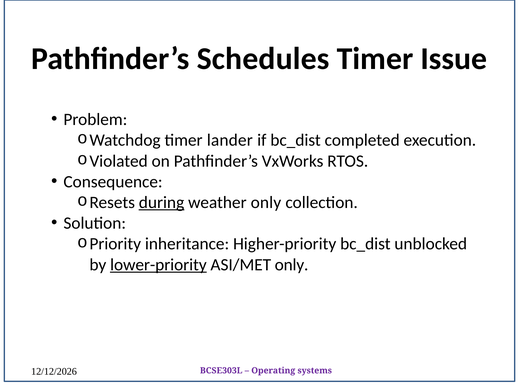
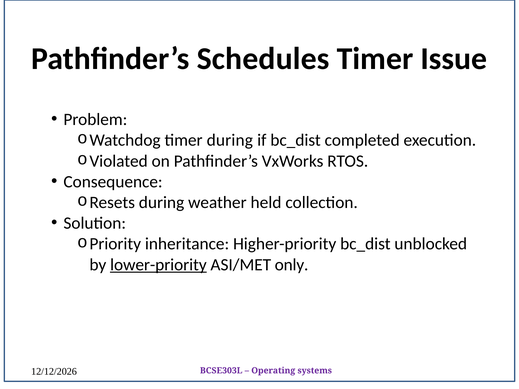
timer lander: lander -> during
during at (162, 203) underline: present -> none
weather only: only -> held
